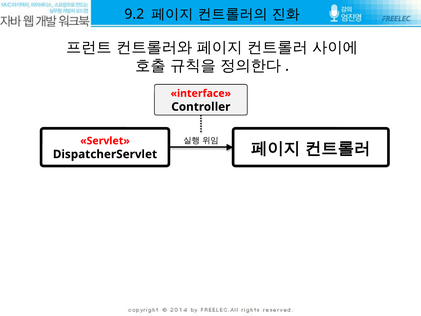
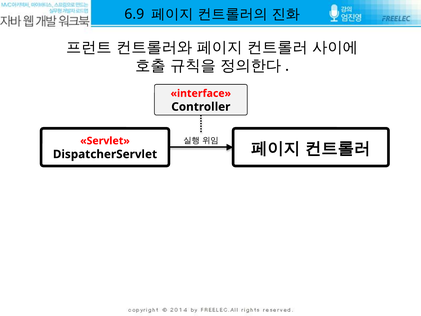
9.2: 9.2 -> 6.9
